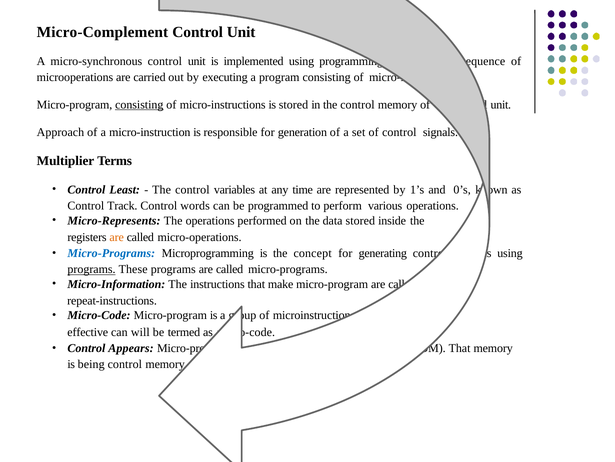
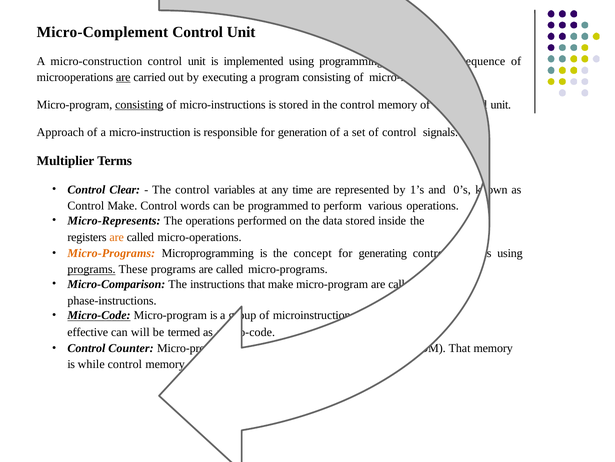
micro-synchronous: micro-synchronous -> micro-construction
are at (123, 77) underline: none -> present
Least: Least -> Clear
Control Track: Track -> Make
Micro-Programs at (111, 254) colour: blue -> orange
Micro-Information: Micro-Information -> Micro-Comparison
repeat-instructions: repeat-instructions -> phase-instructions
Micro-Code at (99, 316) underline: none -> present
Appears: Appears -> Counter
being: being -> while
